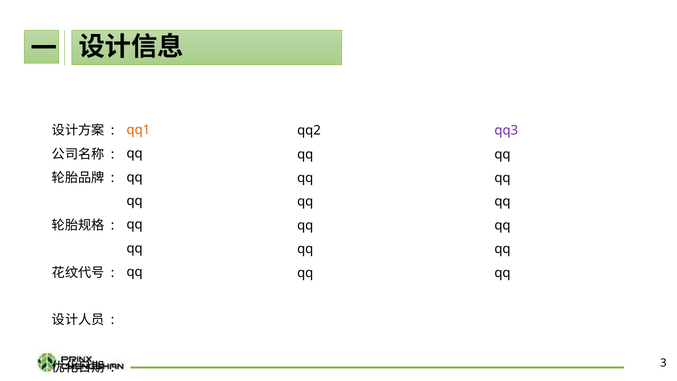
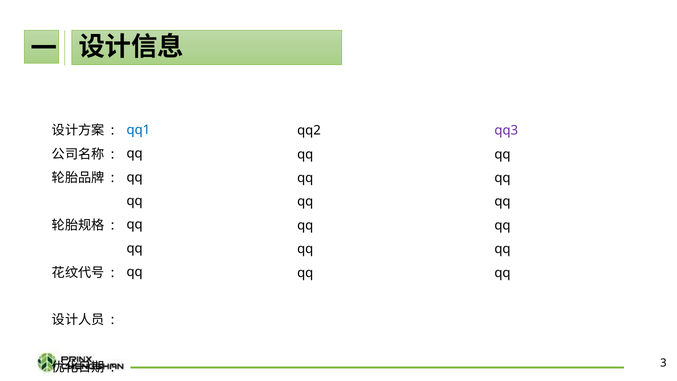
qq1 colour: orange -> blue
